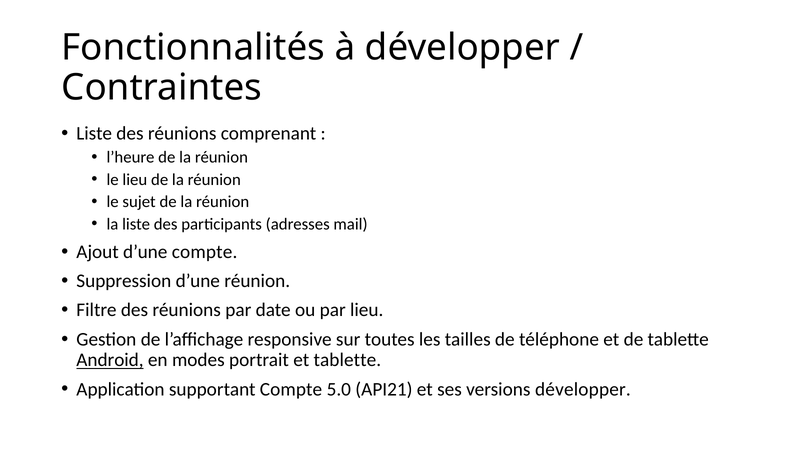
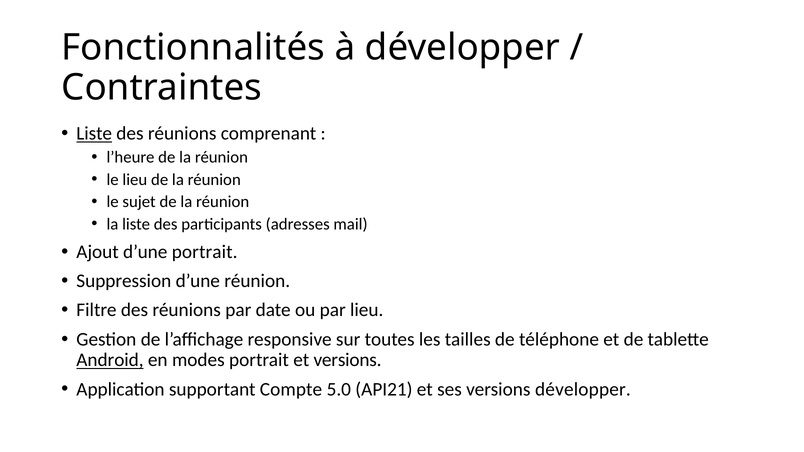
Liste at (94, 134) underline: none -> present
d’une compte: compte -> portrait
et tablette: tablette -> versions
